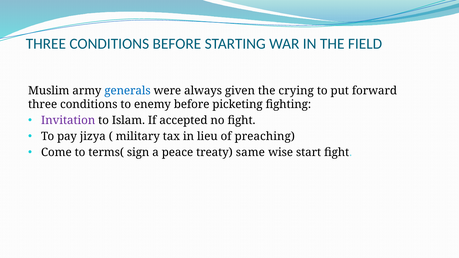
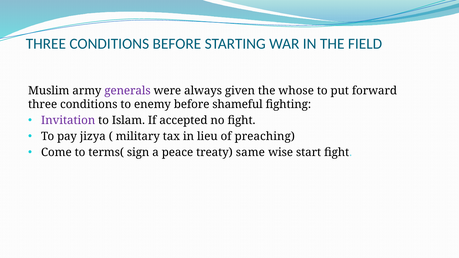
generals colour: blue -> purple
crying: crying -> whose
picketing: picketing -> shameful
